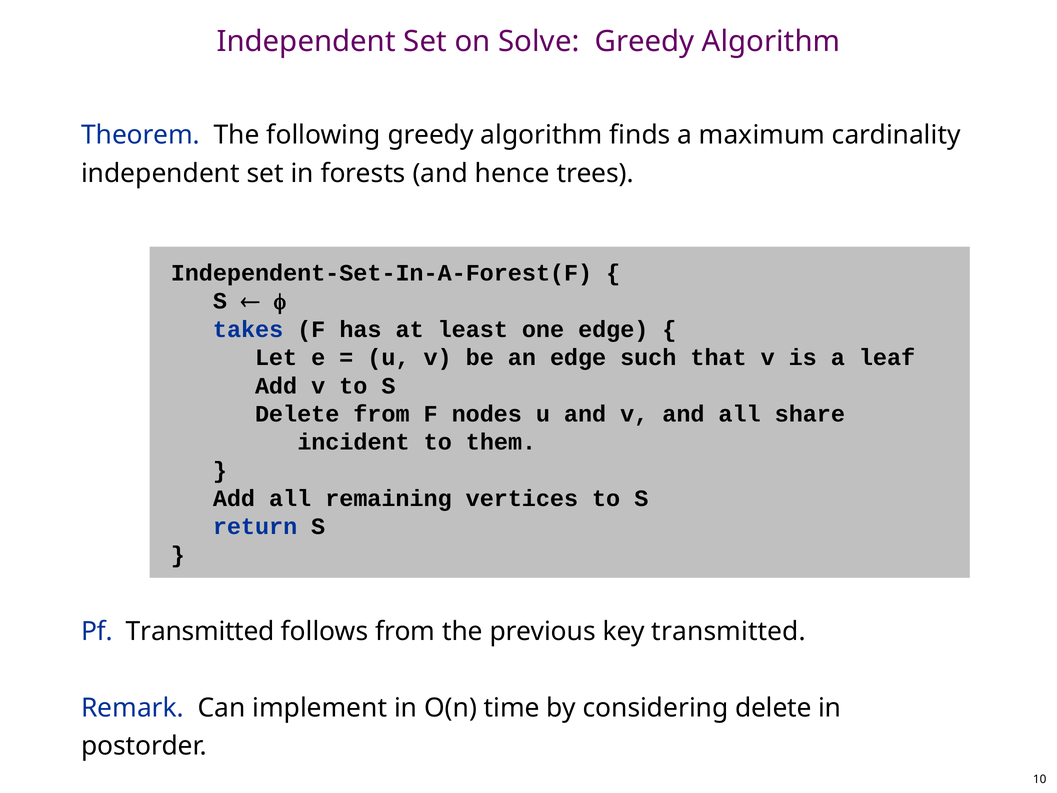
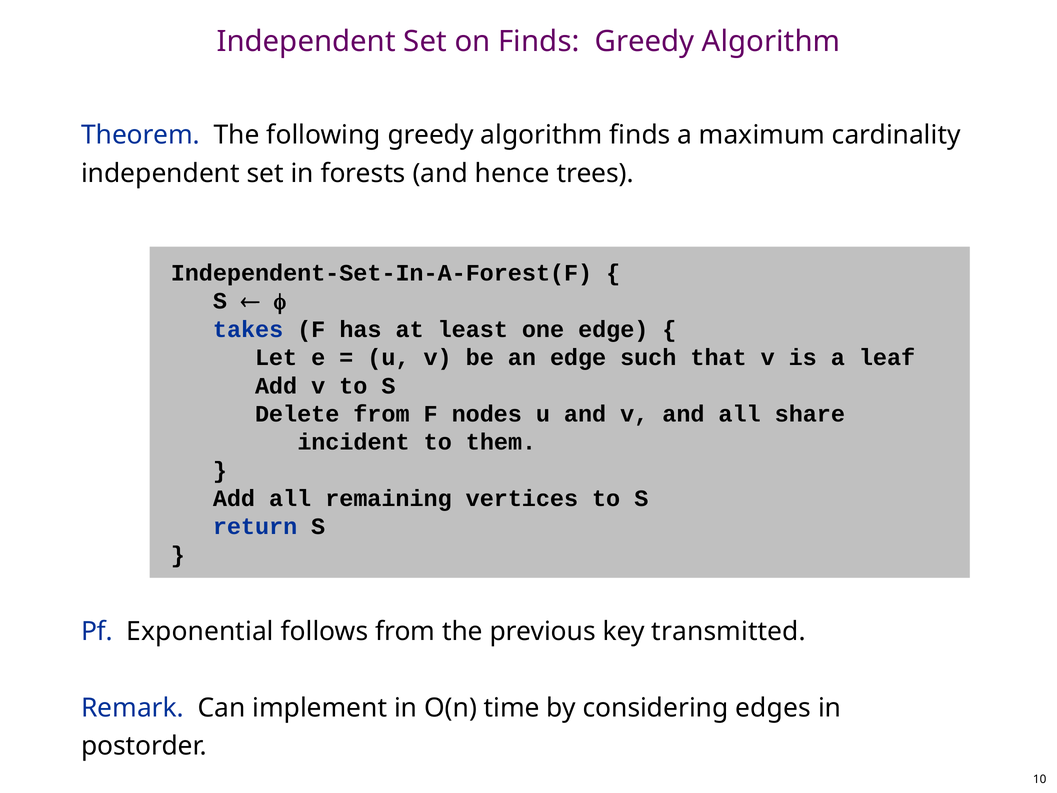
on Solve: Solve -> Finds
Pf Transmitted: Transmitted -> Exponential
considering delete: delete -> edges
